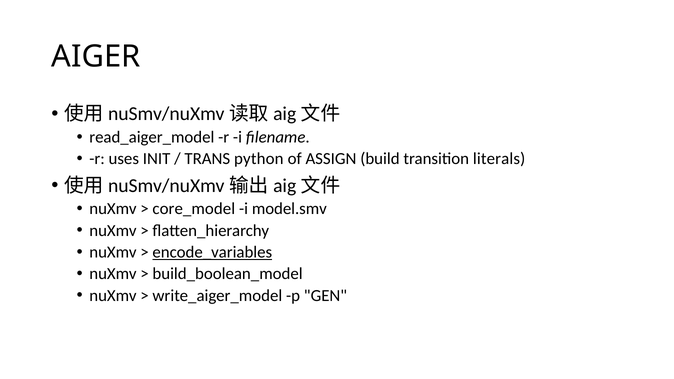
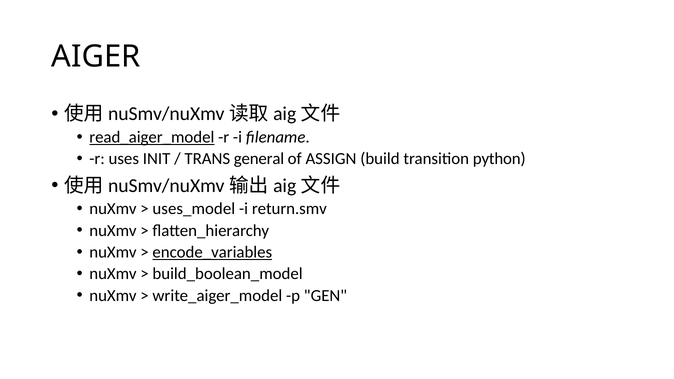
read_aiger_model underline: none -> present
python: python -> general
literals: literals -> python
core_model: core_model -> uses_model
model.smv: model.smv -> return.smv
